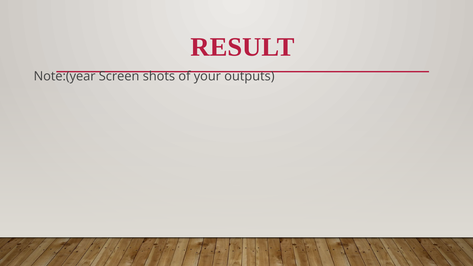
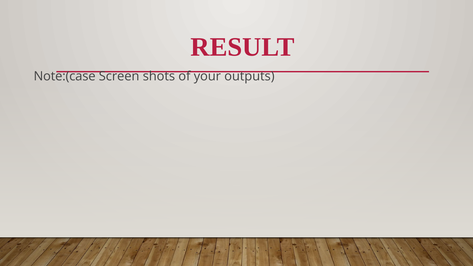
Note:(year: Note:(year -> Note:(case
